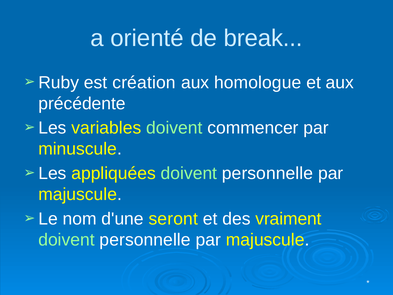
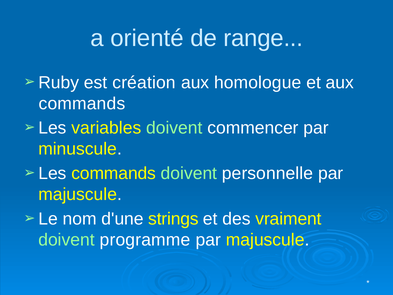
break: break -> range
précédente at (82, 103): précédente -> commands
appliquées at (114, 173): appliquées -> commands
seront: seront -> strings
personnelle at (145, 240): personnelle -> programme
